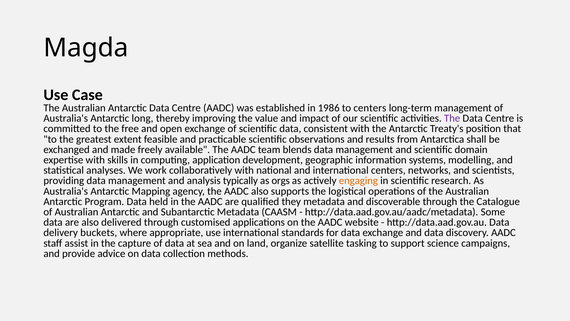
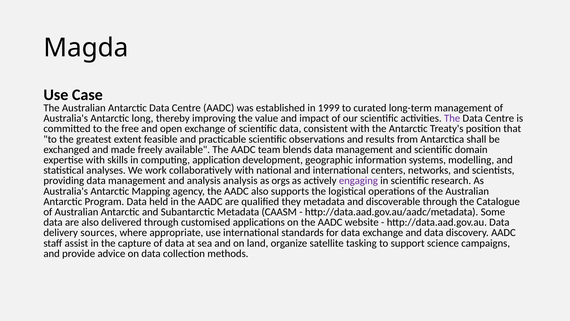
1986: 1986 -> 1999
to centers: centers -> curated
analysis typically: typically -> analysis
engaging colour: orange -> purple
buckets: buckets -> sources
